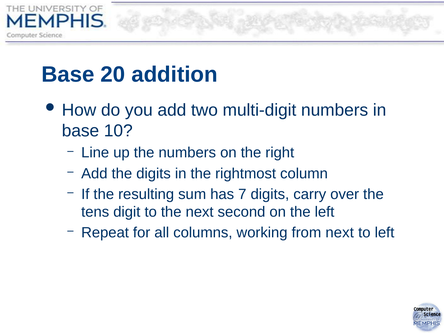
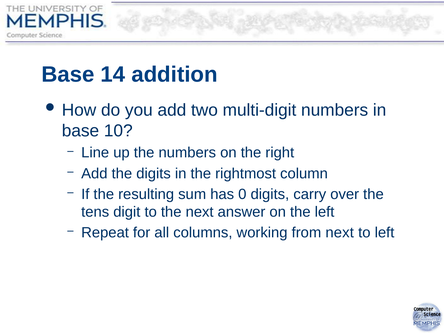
20: 20 -> 14
7: 7 -> 0
second: second -> answer
